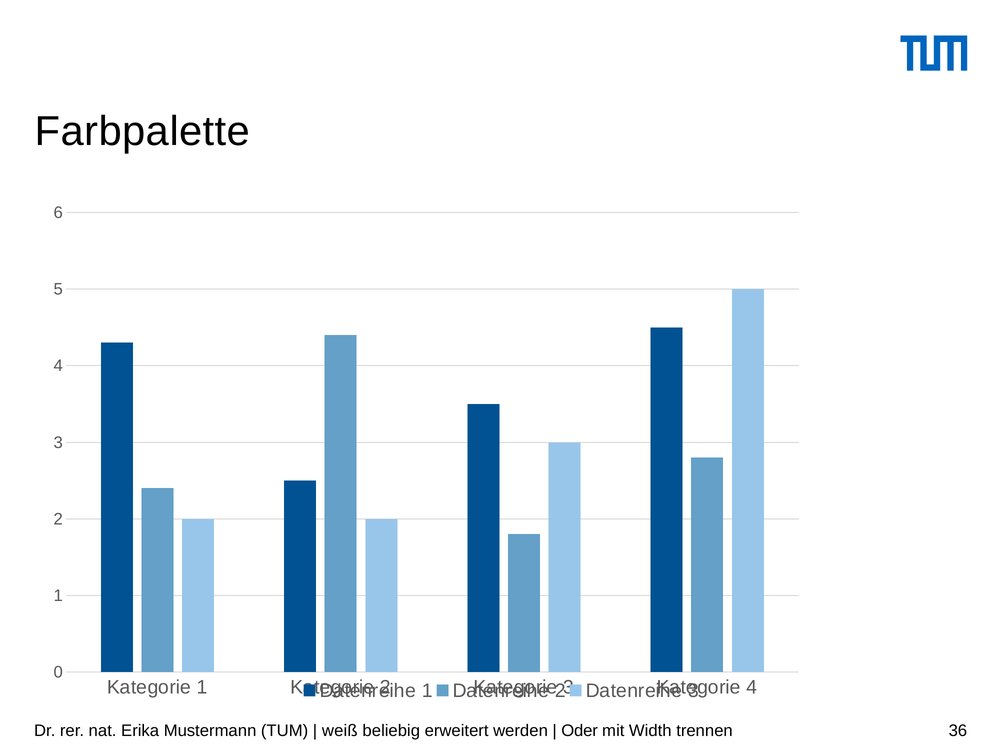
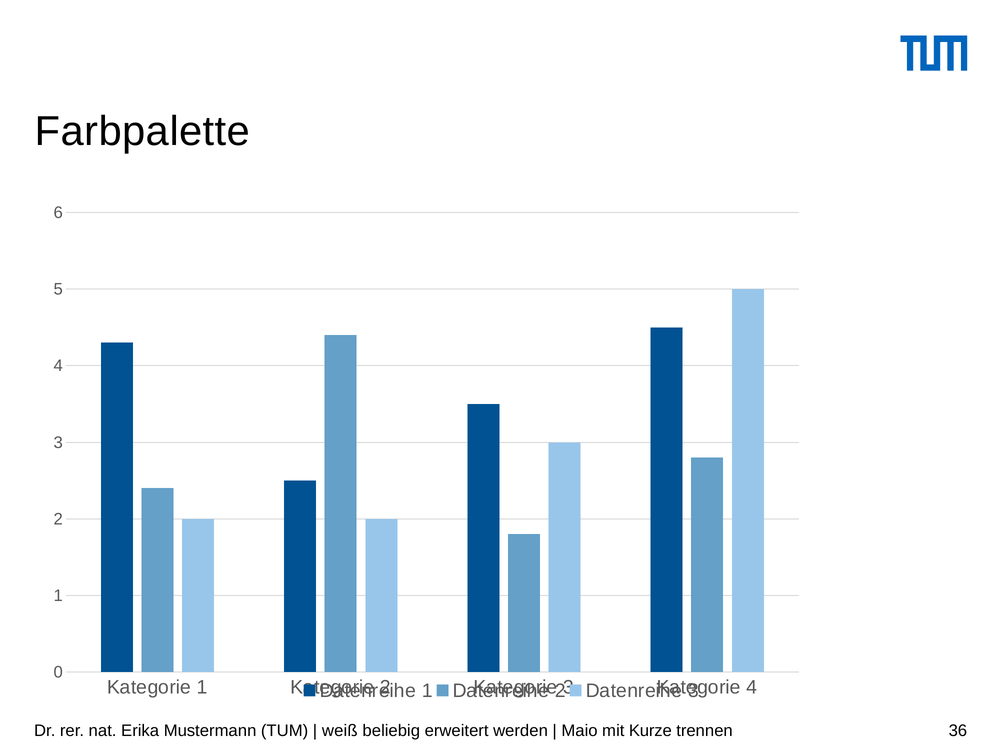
Oder: Oder -> Maio
Width: Width -> Kurze
